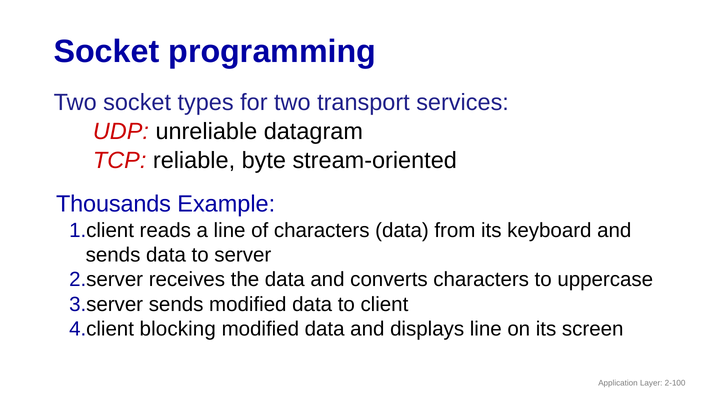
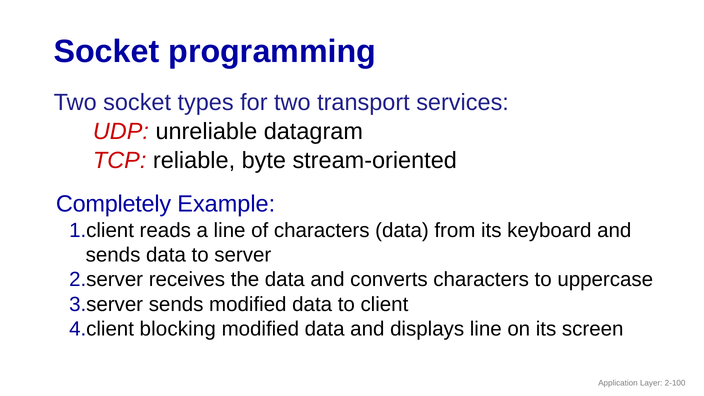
Thousands: Thousands -> Completely
